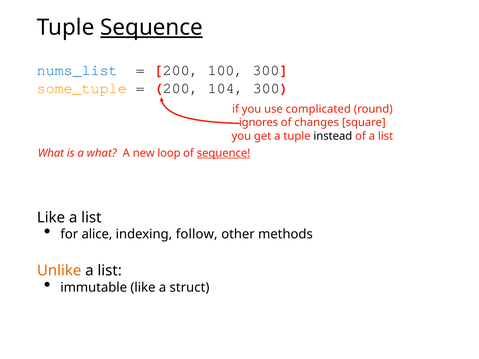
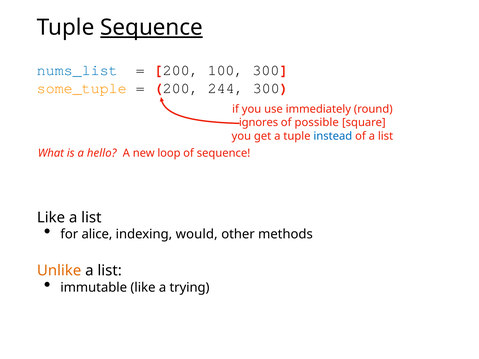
104: 104 -> 244
complicated: complicated -> immediately
changes: changes -> possible
instead colour: black -> blue
a what: what -> hello
sequence at (224, 153) underline: present -> none
follow: follow -> would
struct: struct -> trying
